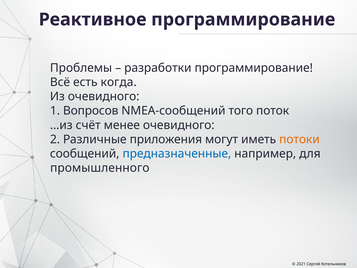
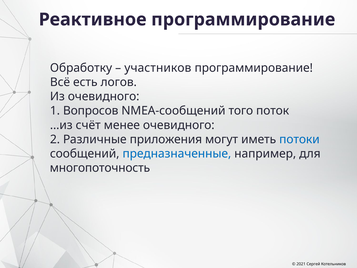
Проблемы: Проблемы -> Обработку
разработки: разработки -> участников
когда: когда -> логов
потоки colour: orange -> blue
промышленного: промышленного -> многопоточность
